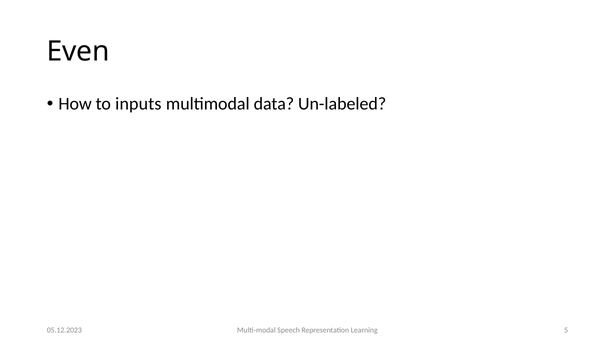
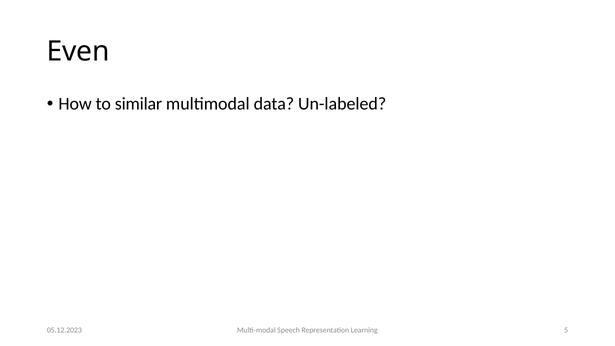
inputs: inputs -> similar
